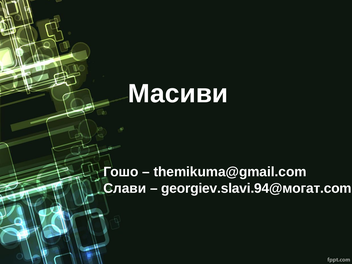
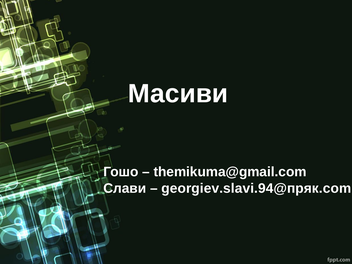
georgiev.slavi.94@могат.com: georgiev.slavi.94@могат.com -> georgiev.slavi.94@пряк.com
